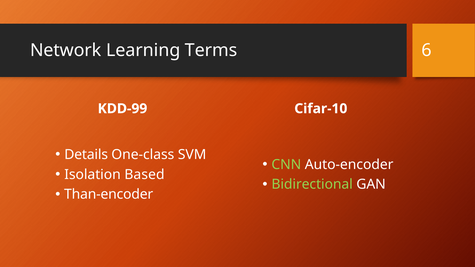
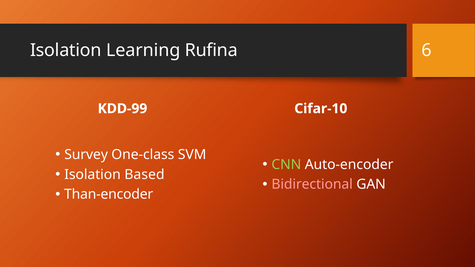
Network at (66, 50): Network -> Isolation
Terms: Terms -> Rufina
Details: Details -> Survey
Bidirectional colour: light green -> pink
